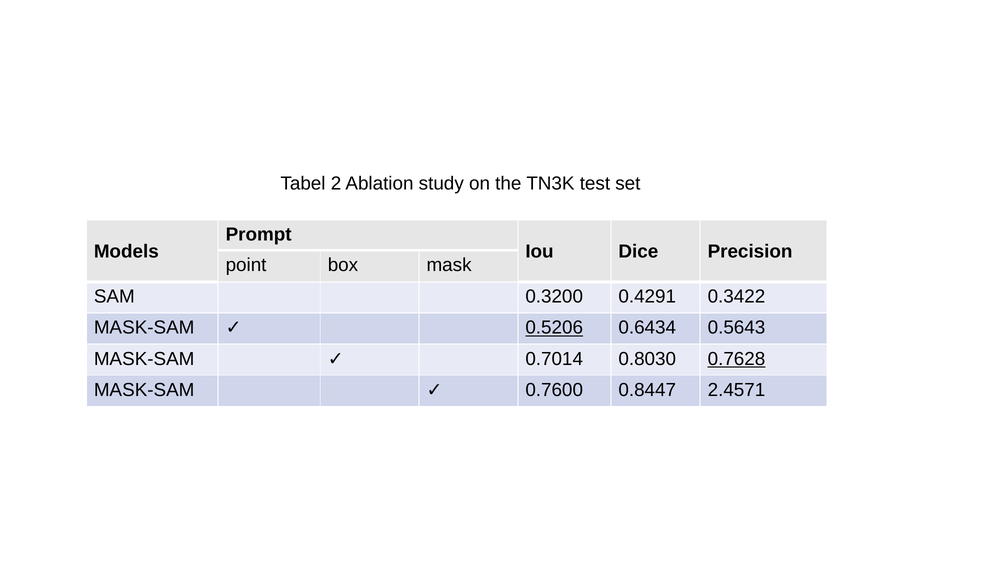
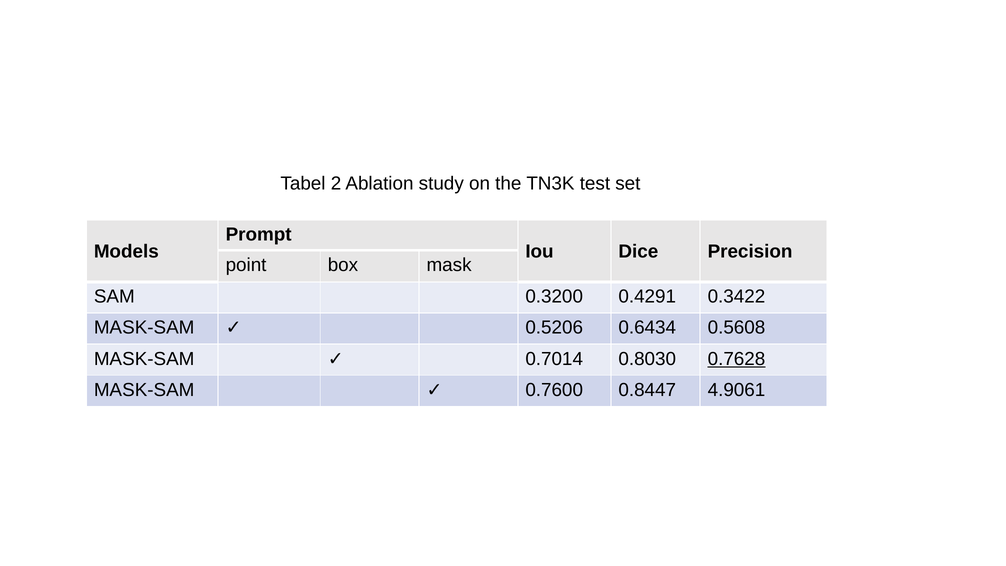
0.5206 underline: present -> none
0.5643: 0.5643 -> 0.5608
2.4571: 2.4571 -> 4.9061
